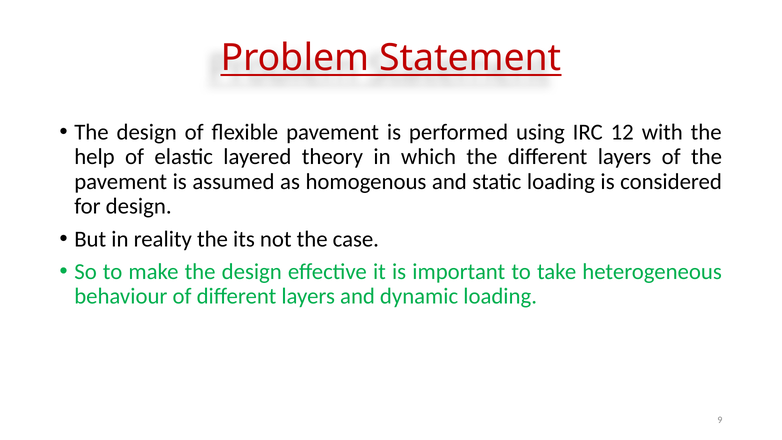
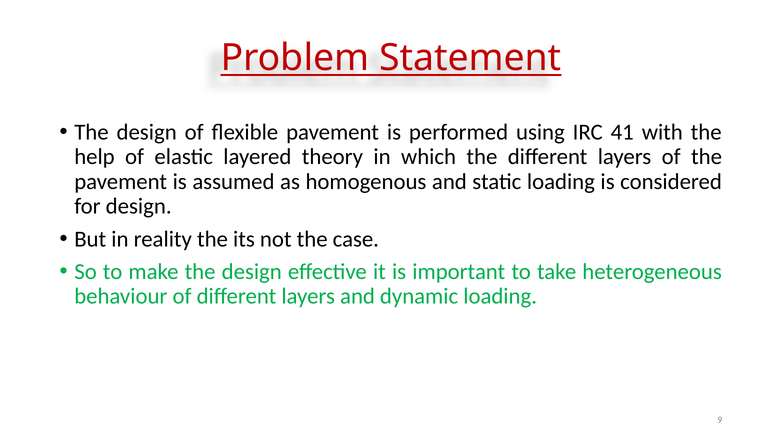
12: 12 -> 41
